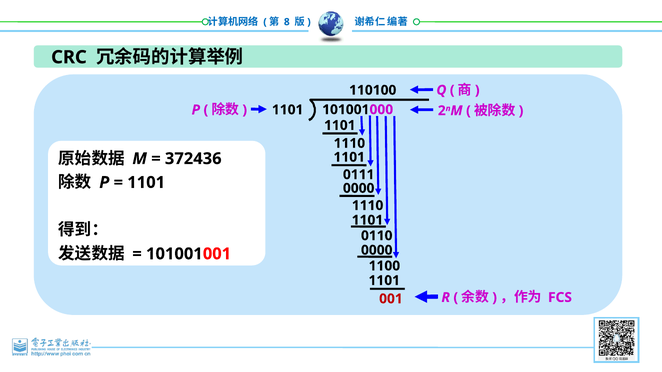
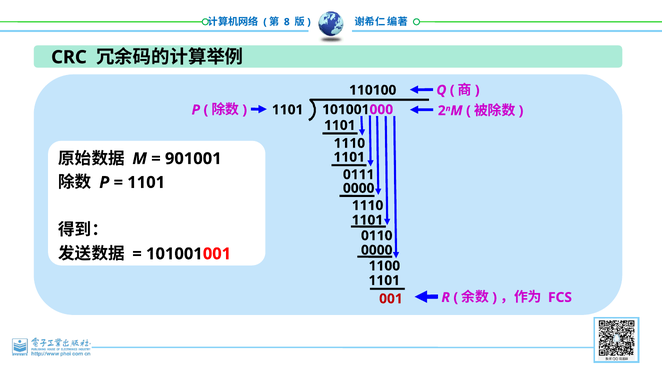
372436: 372436 -> 901001
